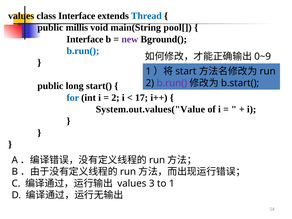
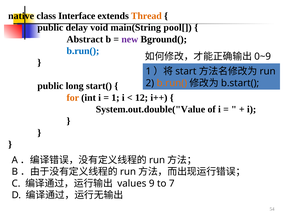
values at (21, 16): values -> native
Thread colour: blue -> orange
millis: millis -> delay
Interface at (85, 39): Interface -> Abstract
b.run( at (172, 83) colour: purple -> orange
for colour: blue -> orange
2 at (115, 98): 2 -> 1
17: 17 -> 12
System.out.values("Value: System.out.values("Value -> System.out.double("Value
3: 3 -> 9
to 1: 1 -> 7
